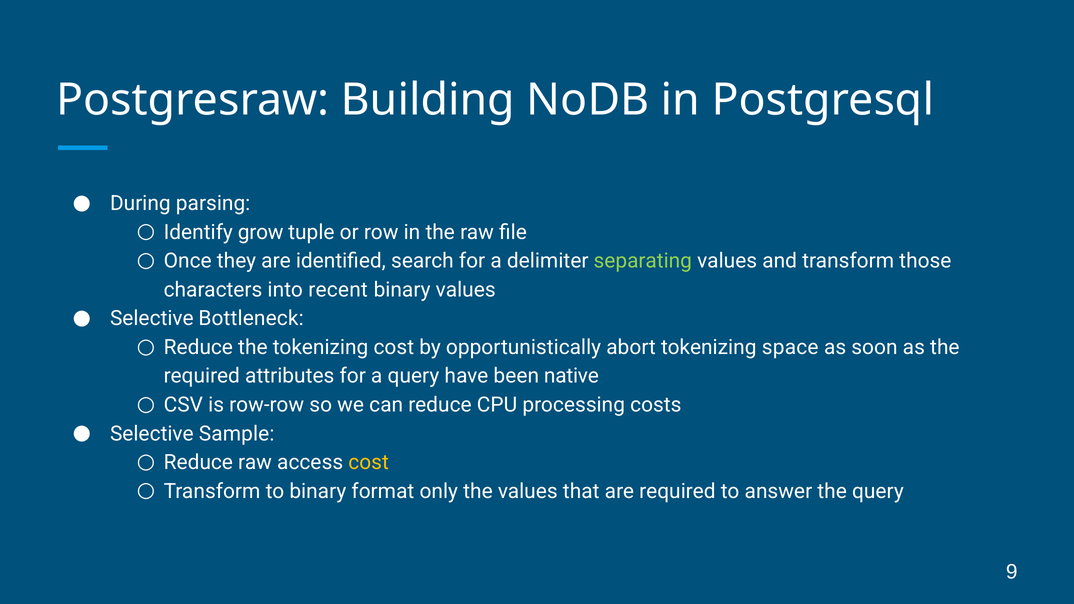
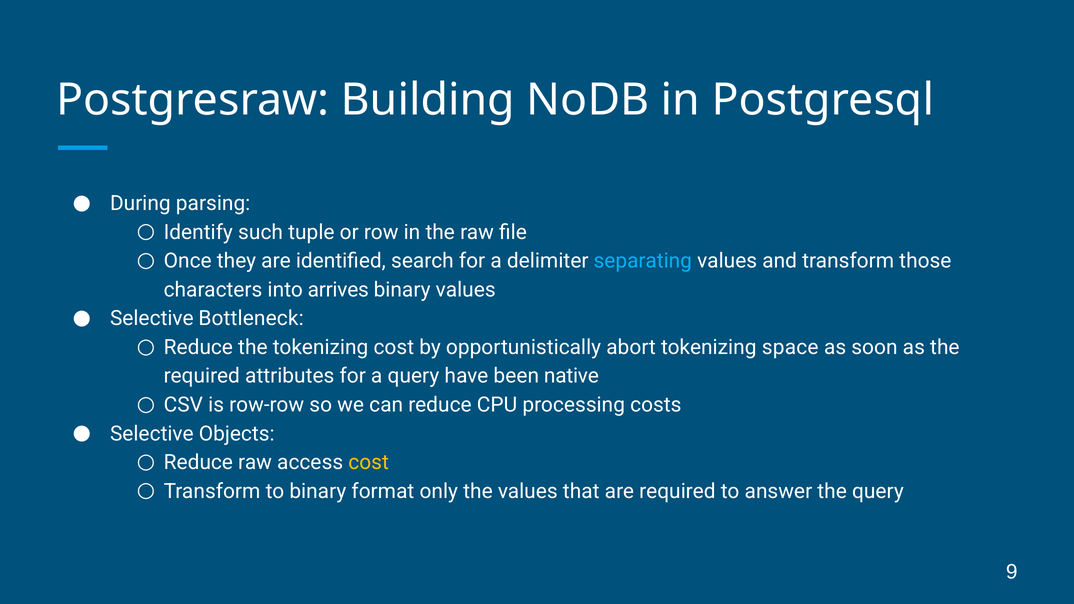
grow: grow -> such
separating colour: light green -> light blue
recent: recent -> arrives
Sample: Sample -> Objects
